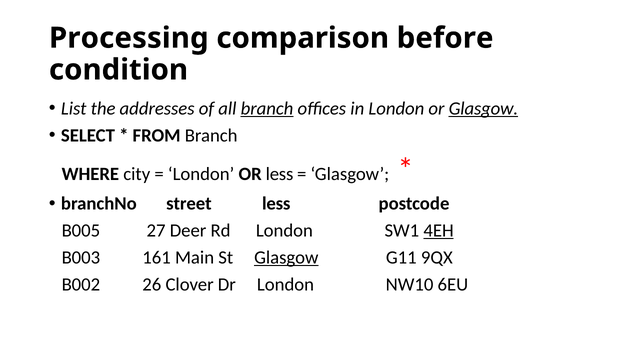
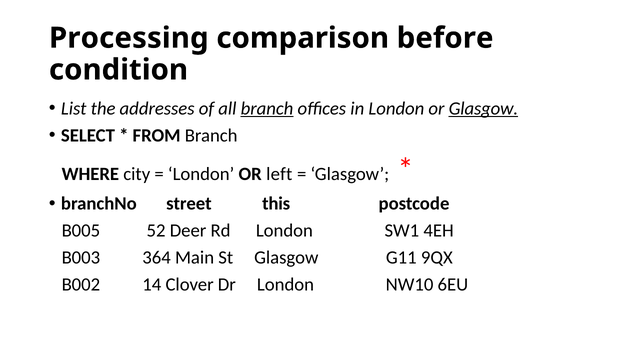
OR less: less -> left
street less: less -> this
27: 27 -> 52
4EH underline: present -> none
161: 161 -> 364
Glasgow at (286, 258) underline: present -> none
26: 26 -> 14
